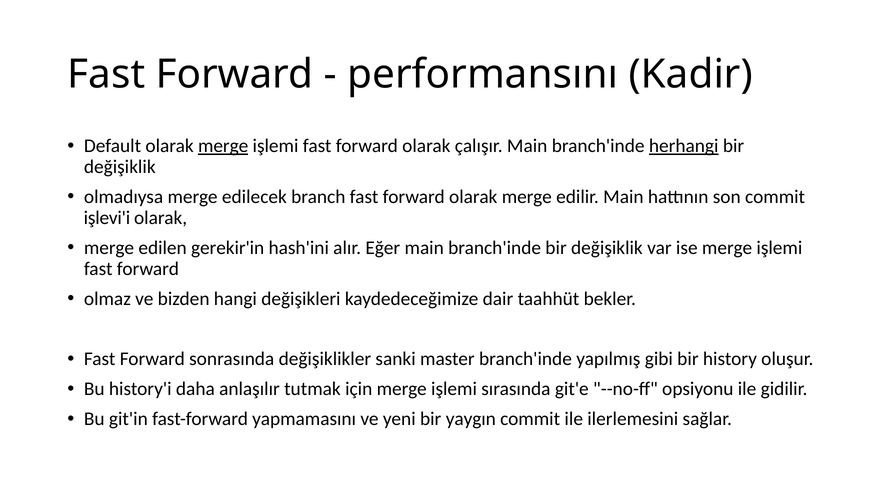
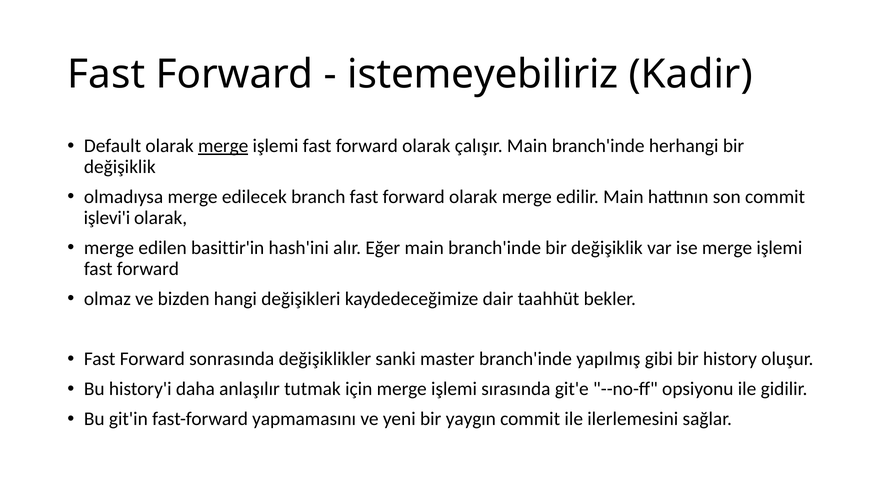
performansını: performansını -> istemeyebiliriz
herhangi underline: present -> none
gerekir'in: gerekir'in -> basittir'in
